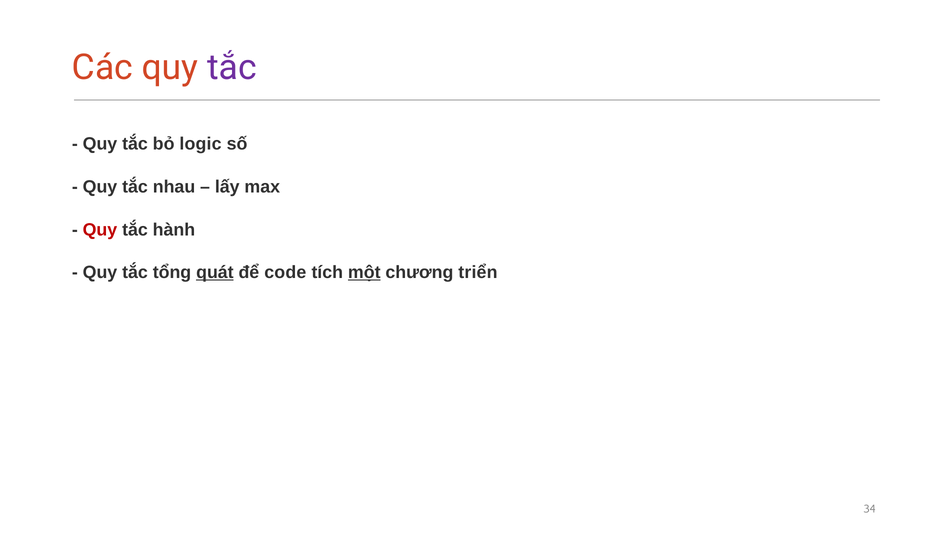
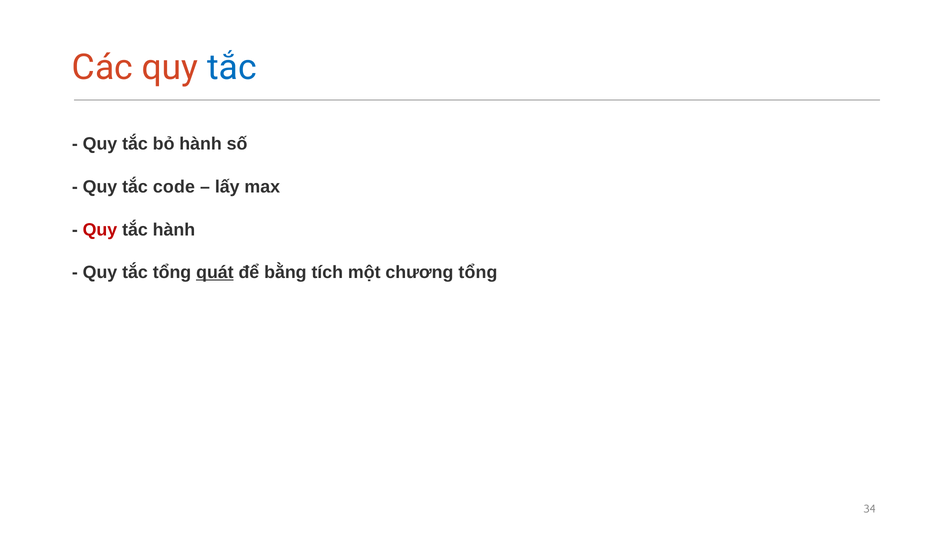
tắc at (232, 68) colour: purple -> blue
bỏ logic: logic -> hành
nhau: nhau -> code
code: code -> bằng
một underline: present -> none
chương triển: triển -> tổng
